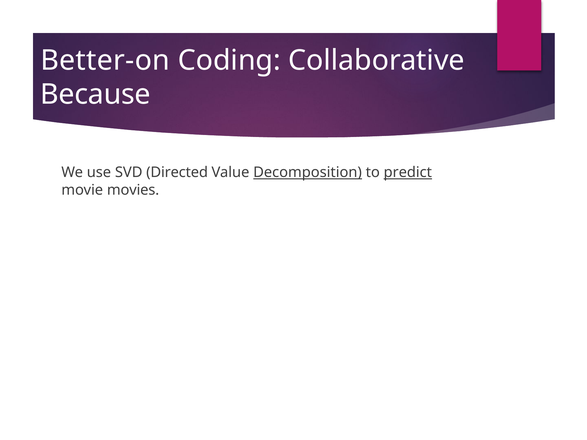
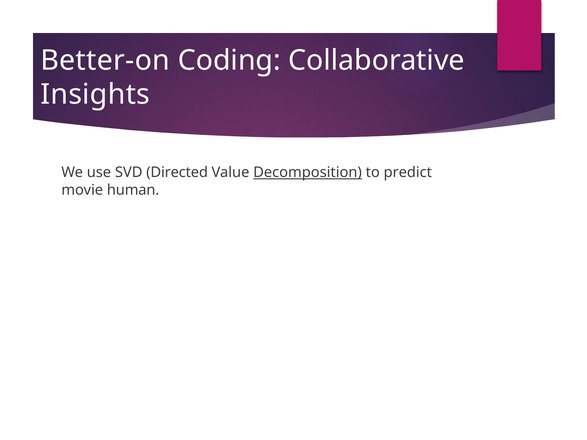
Because: Because -> Insights
predict underline: present -> none
movies: movies -> human
